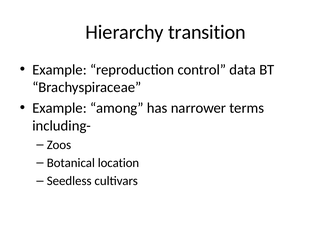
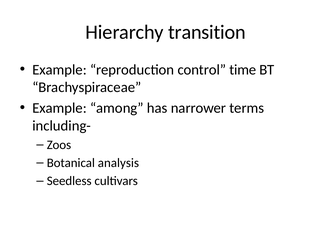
data: data -> time
location: location -> analysis
